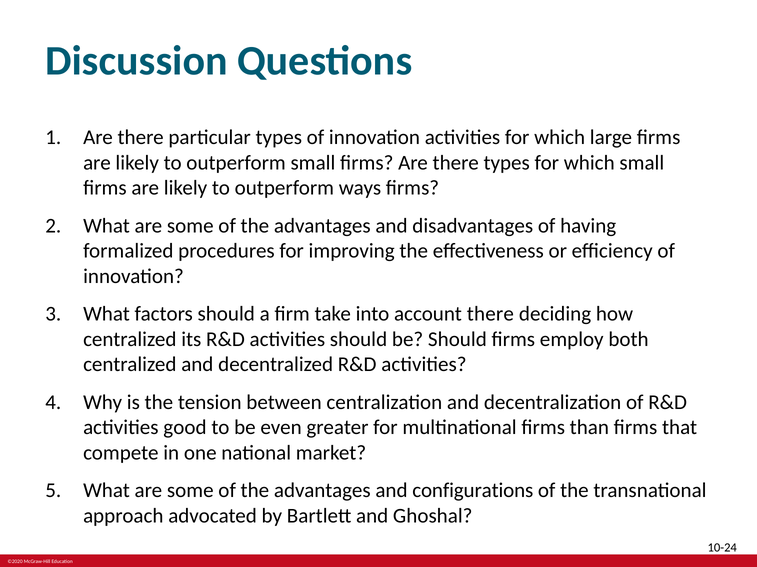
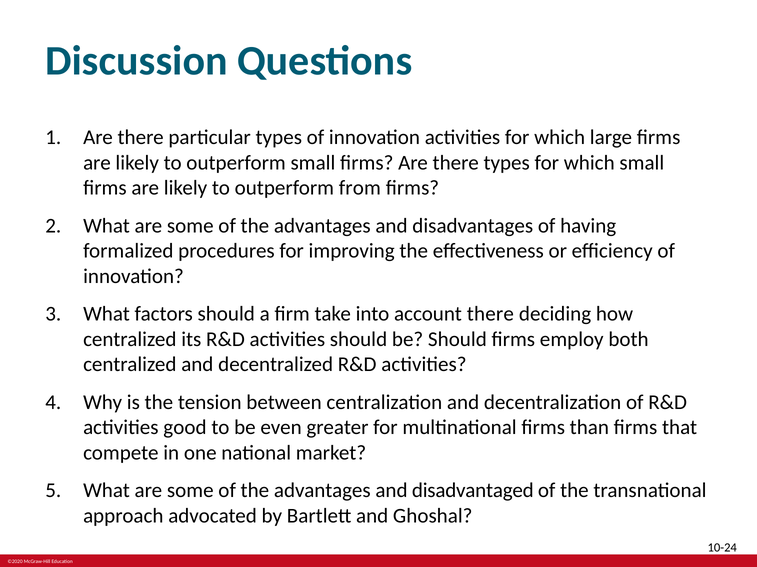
ways: ways -> from
configurations: configurations -> disadvantaged
